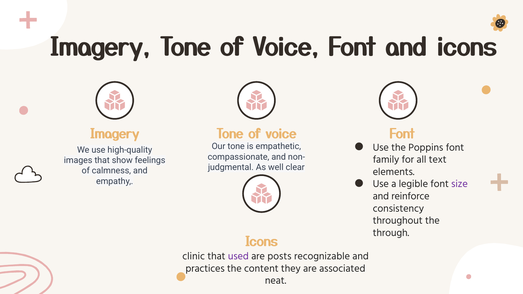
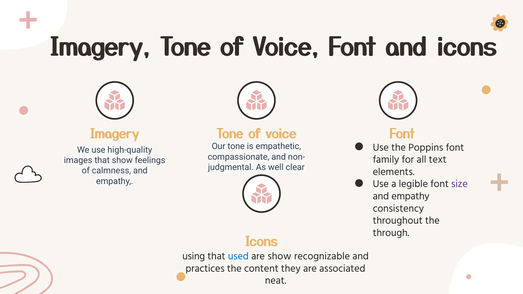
reinforce at (410, 196): reinforce -> empathy
clinic: clinic -> using
used colour: purple -> blue
are posts: posts -> show
